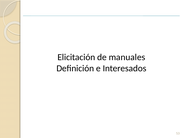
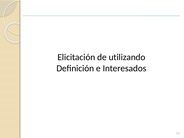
manuales: manuales -> utilizando
